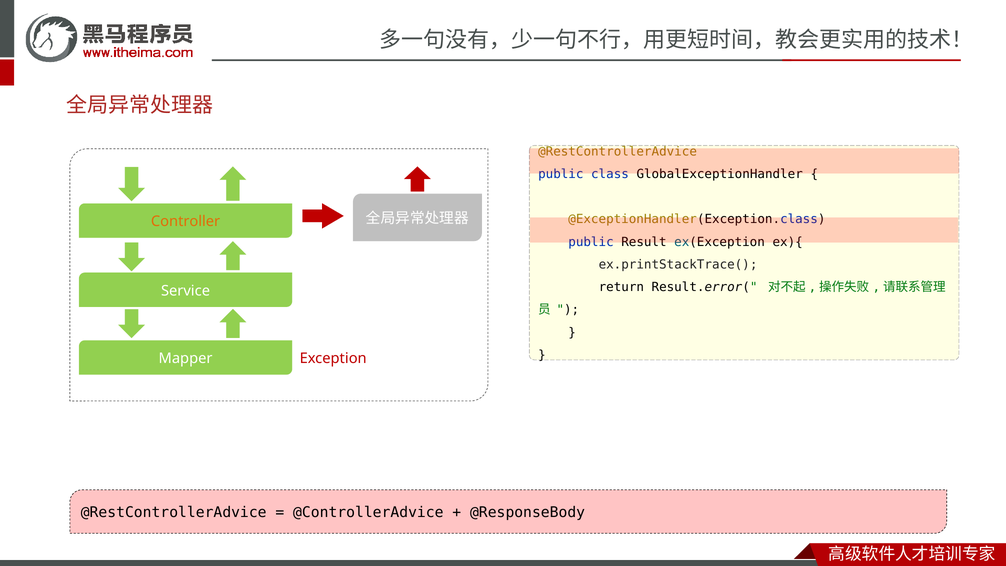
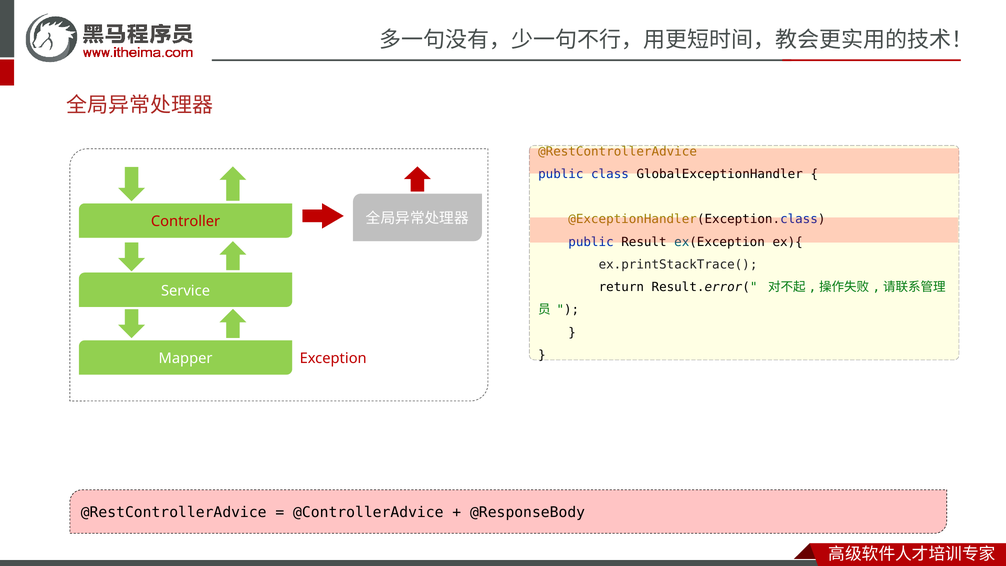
Controller colour: orange -> red
